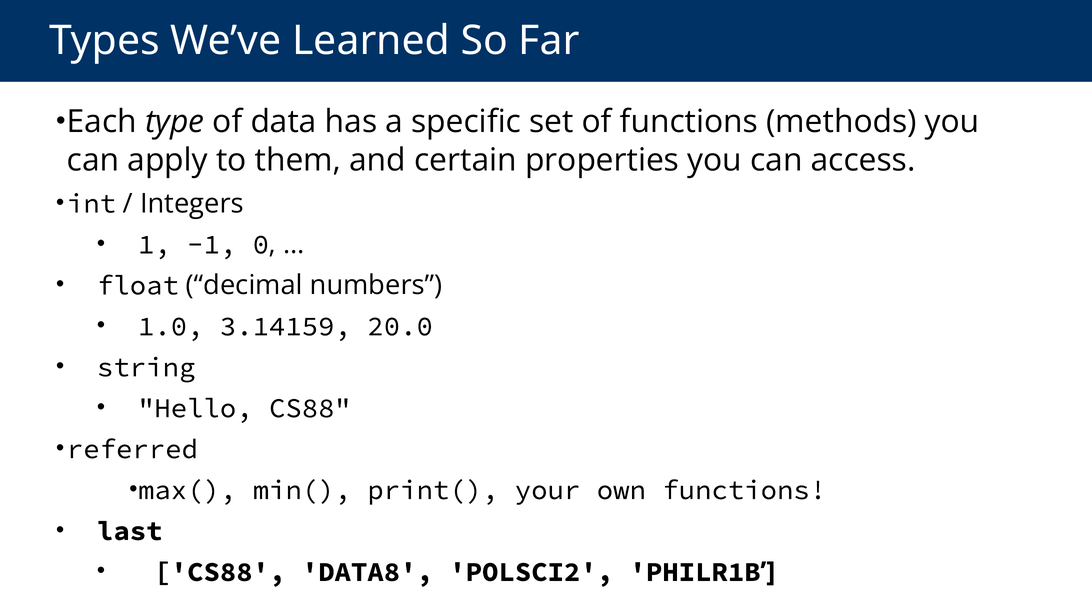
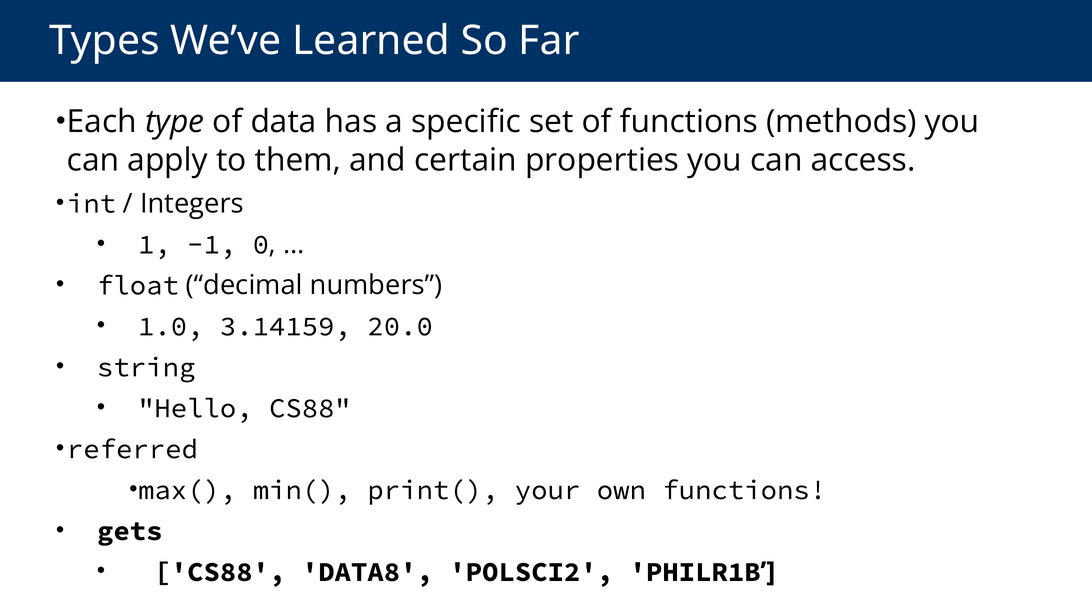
last: last -> gets
